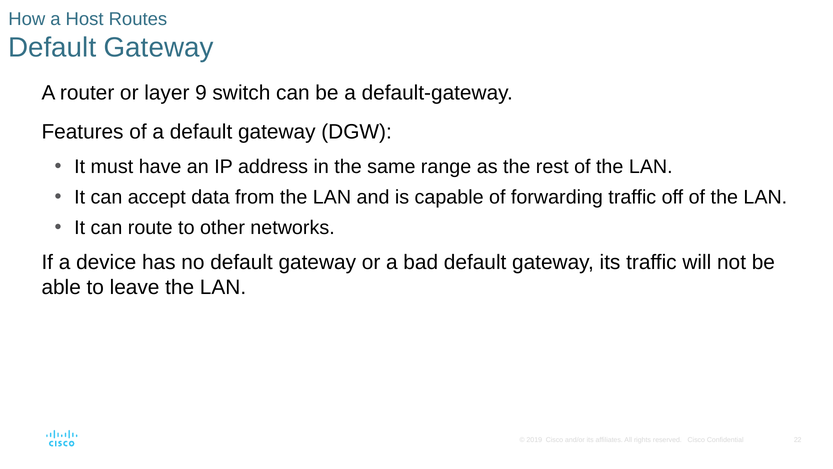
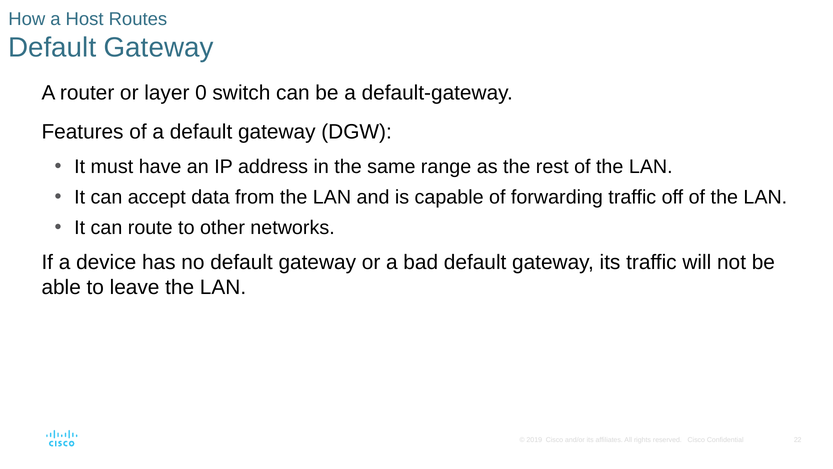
9: 9 -> 0
